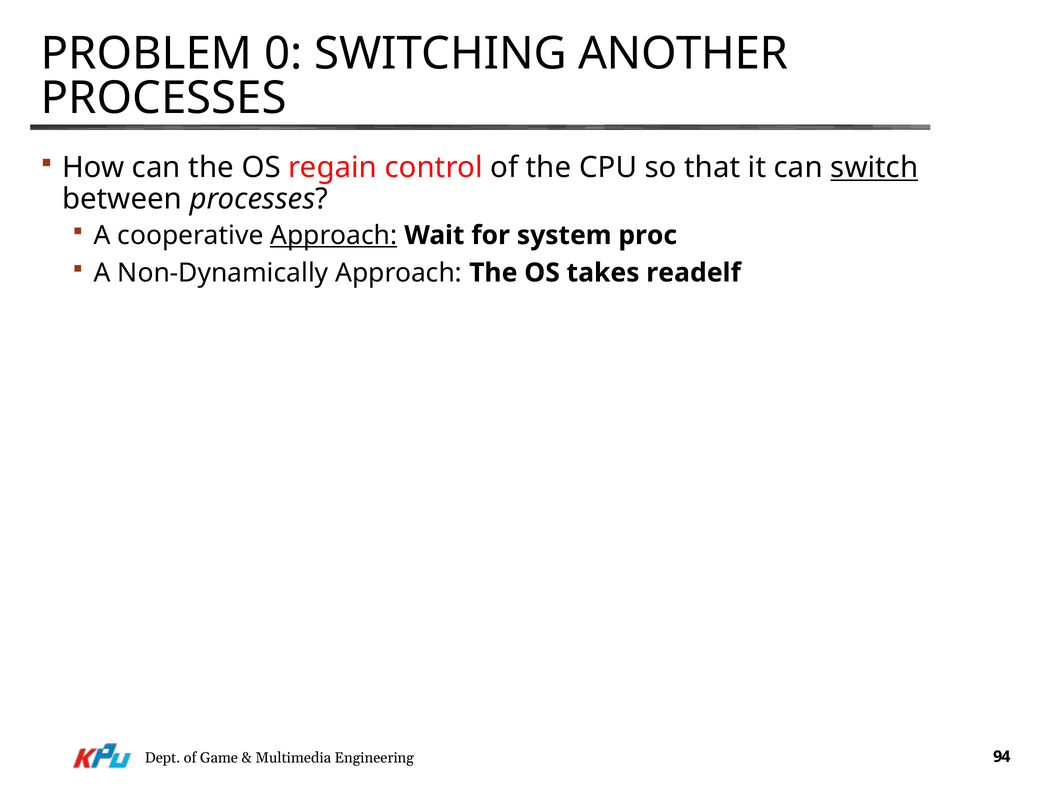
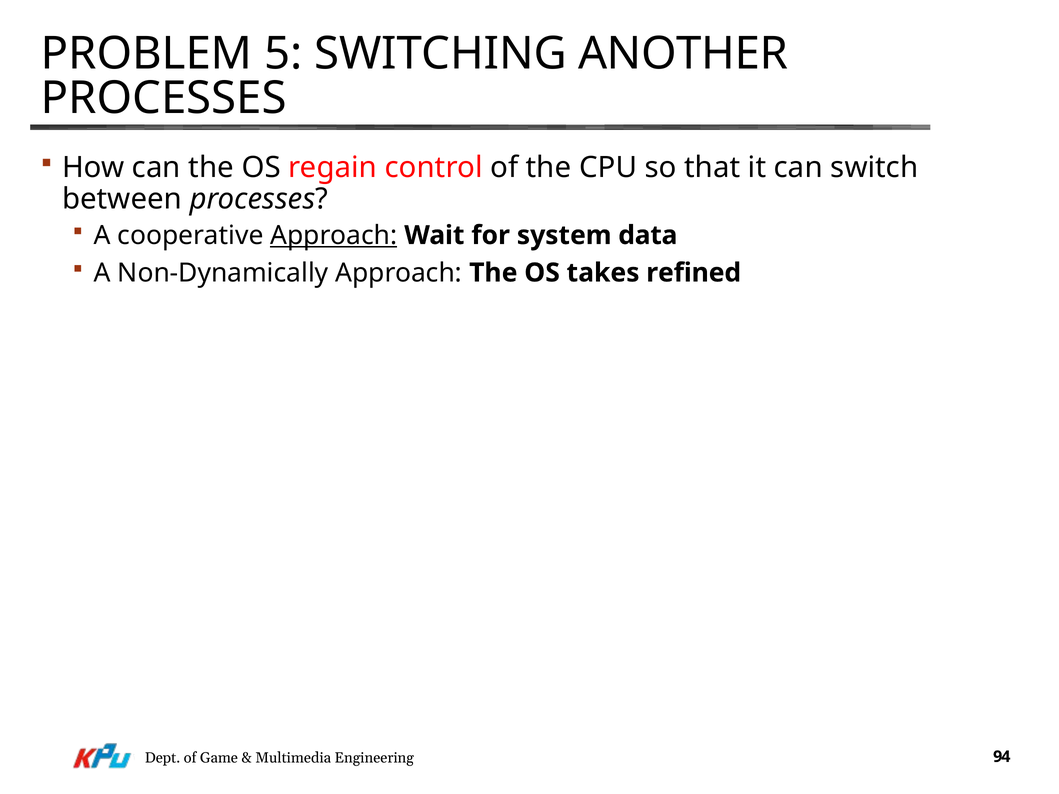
0: 0 -> 5
switch underline: present -> none
proc: proc -> data
readelf: readelf -> refined
